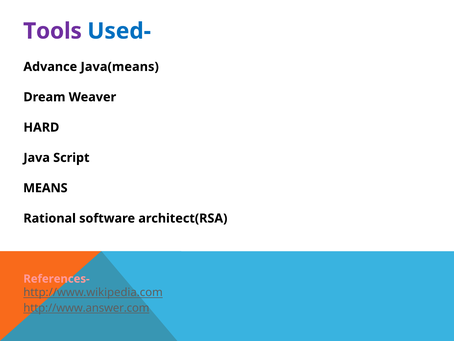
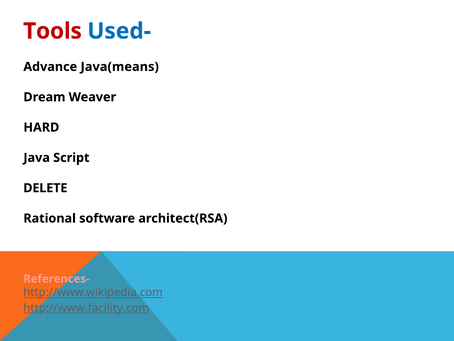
Tools colour: purple -> red
MEANS: MEANS -> DELETE
http://www.answer.com: http://www.answer.com -> http://www.facility.com
